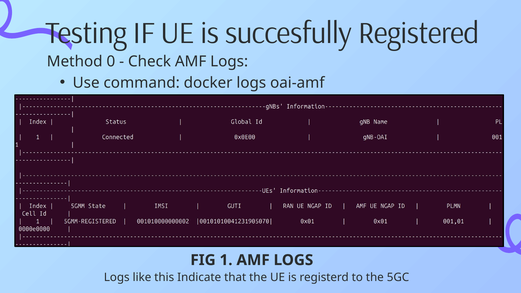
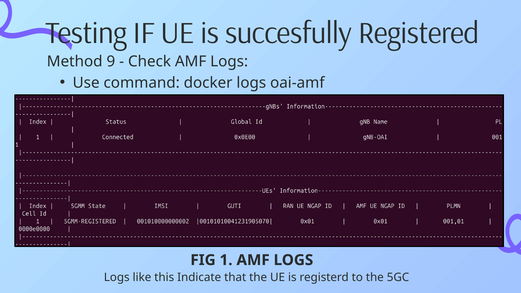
0: 0 -> 9
